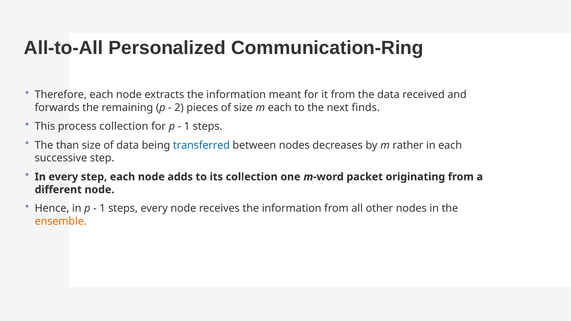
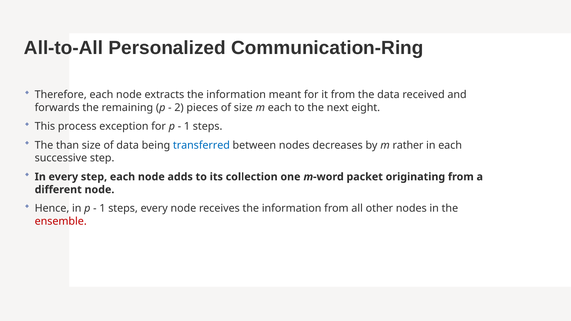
finds: finds -> eight
process collection: collection -> exception
ensemble colour: orange -> red
